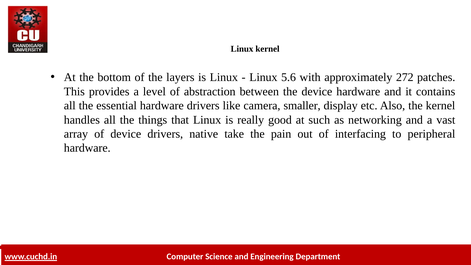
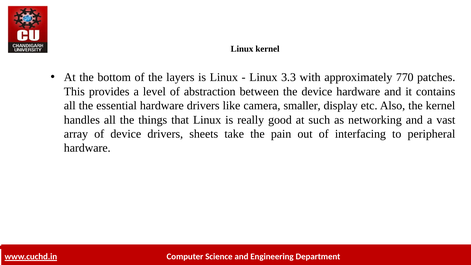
5.6: 5.6 -> 3.3
272: 272 -> 770
native: native -> sheets
